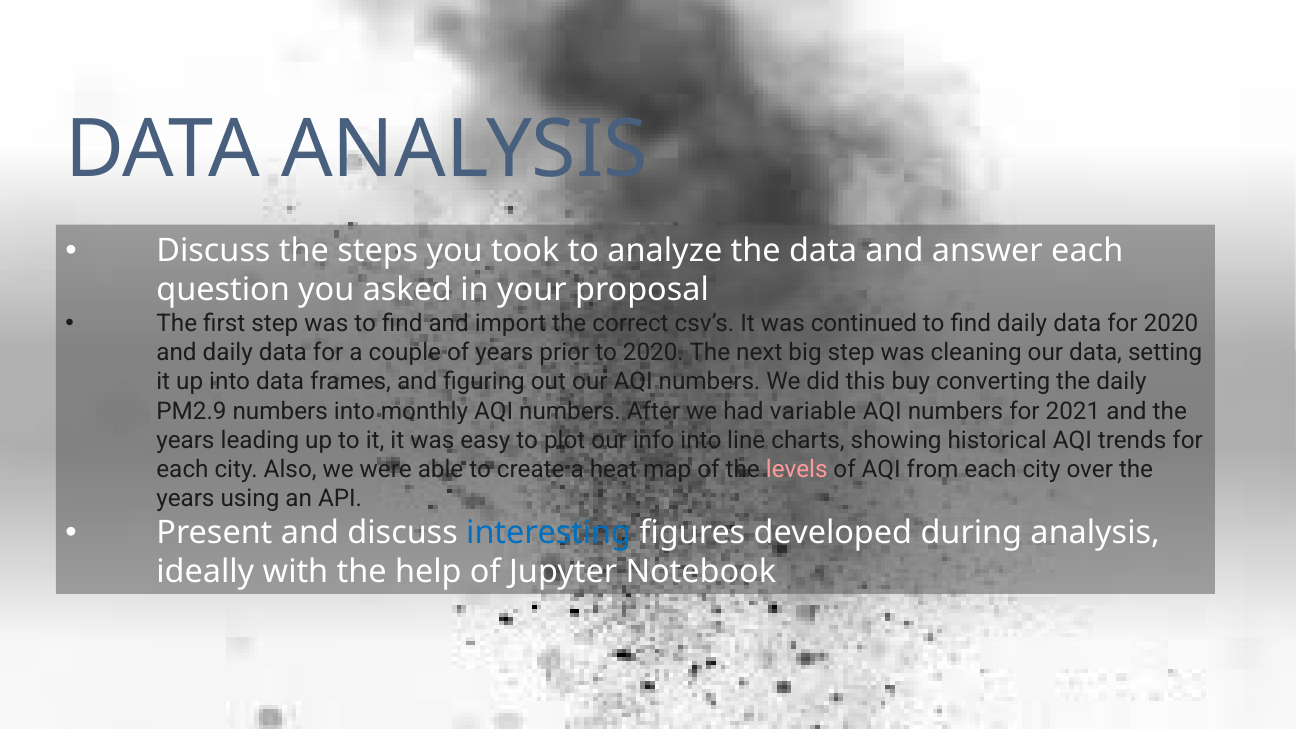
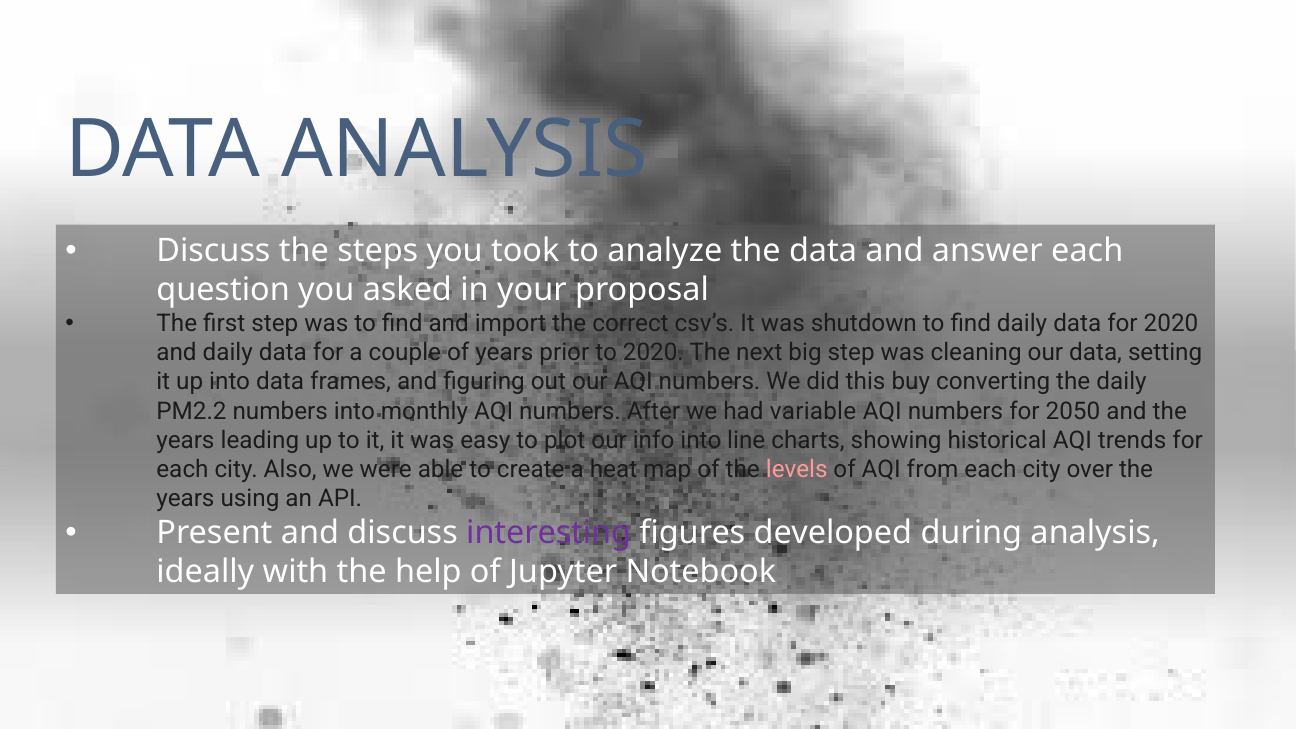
continued: continued -> shutdown
PM2.9: PM2.9 -> PM2.2
2021: 2021 -> 2050
interesting colour: blue -> purple
